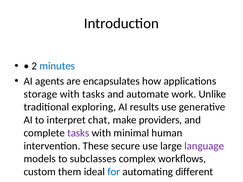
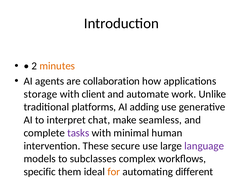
minutes colour: blue -> orange
encapsulates: encapsulates -> collaboration
with tasks: tasks -> client
exploring: exploring -> platforms
results: results -> adding
providers: providers -> seamless
custom: custom -> specific
for at (114, 172) colour: blue -> orange
